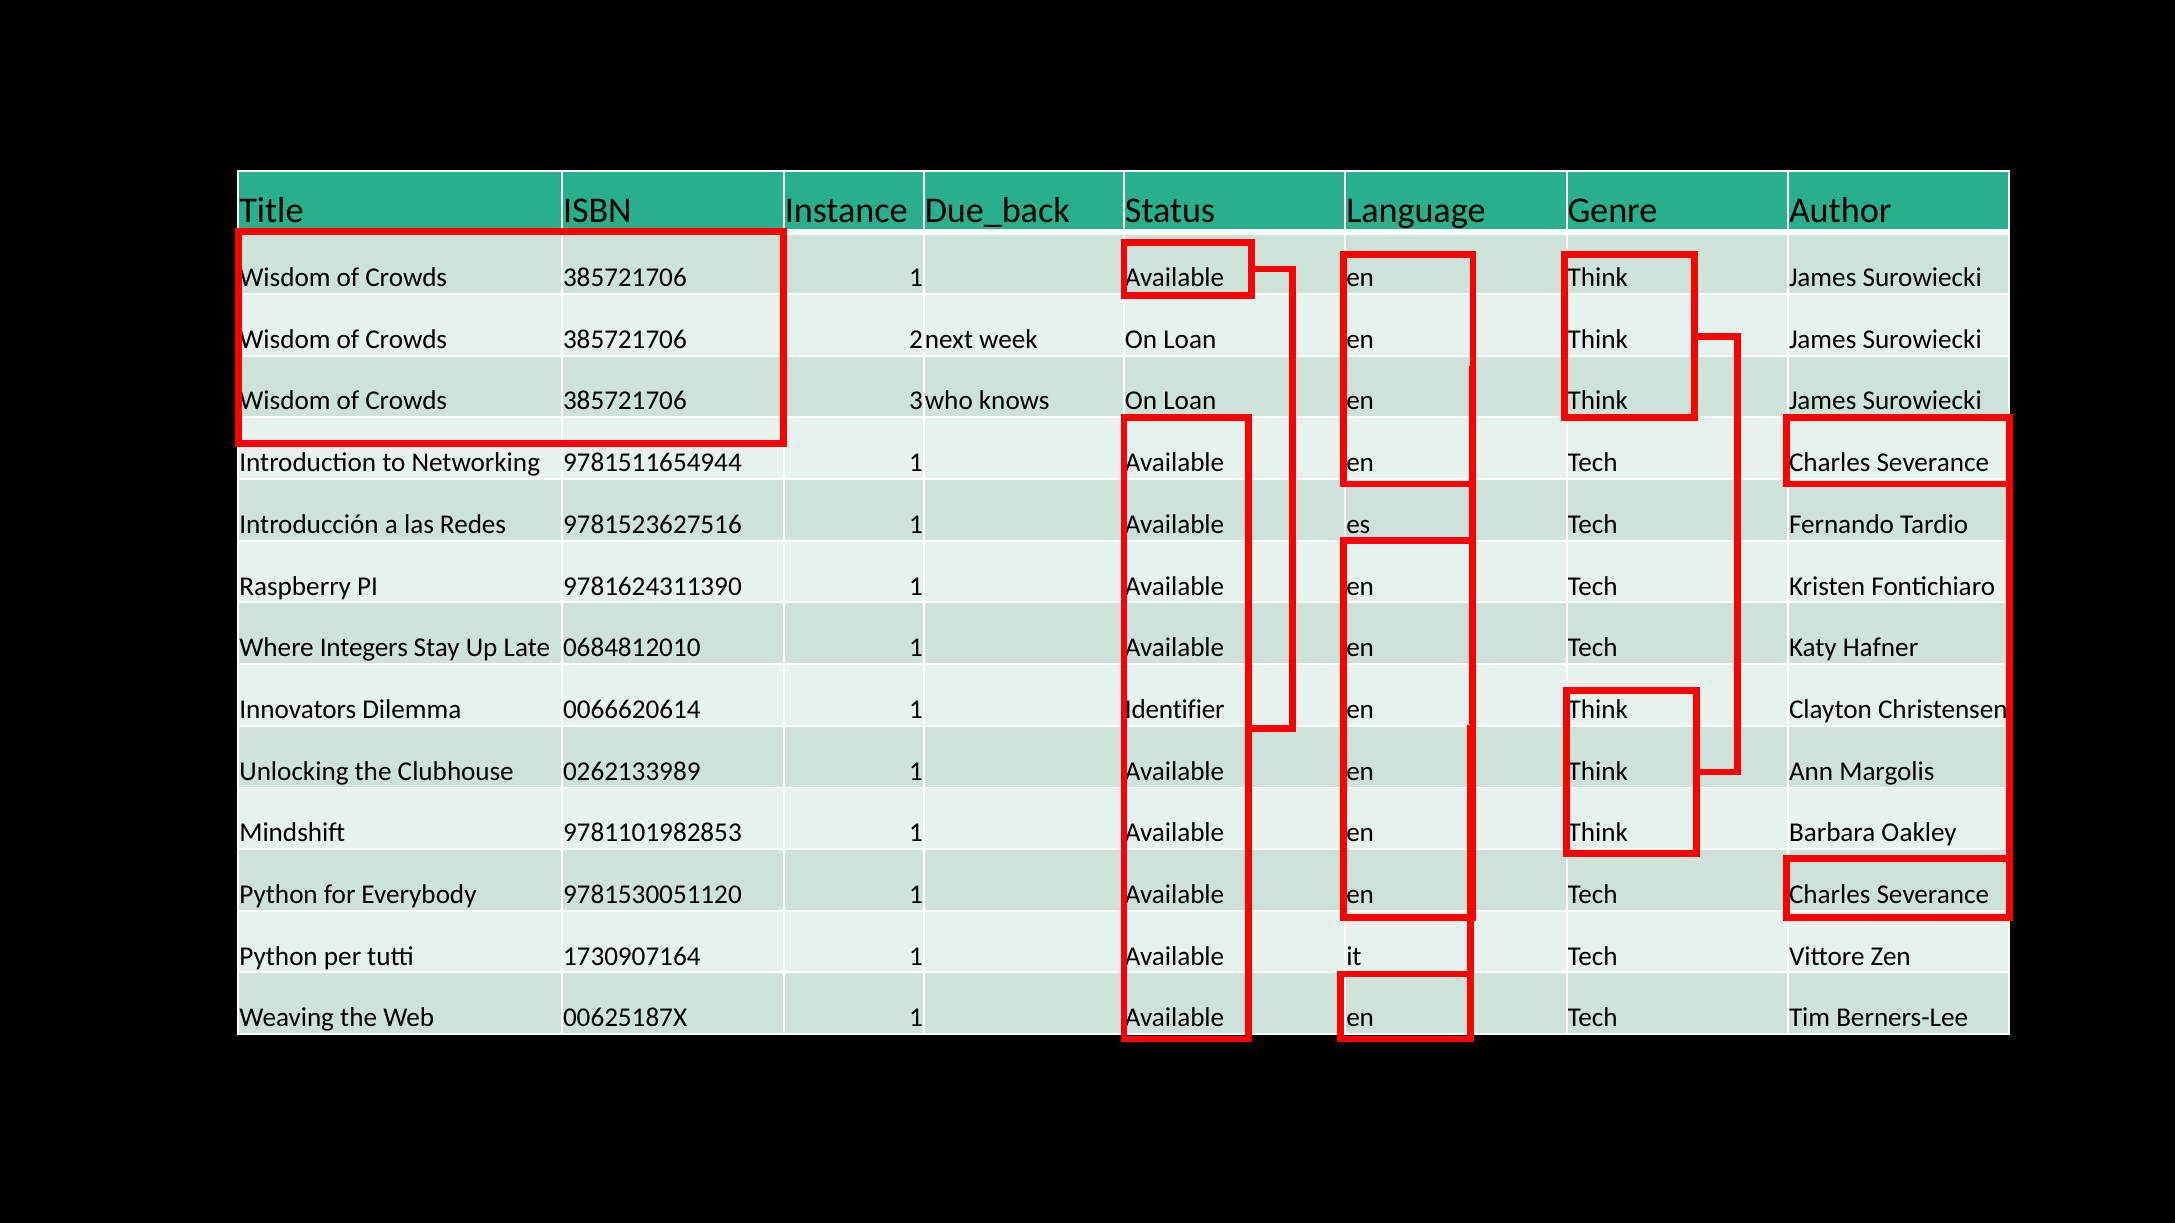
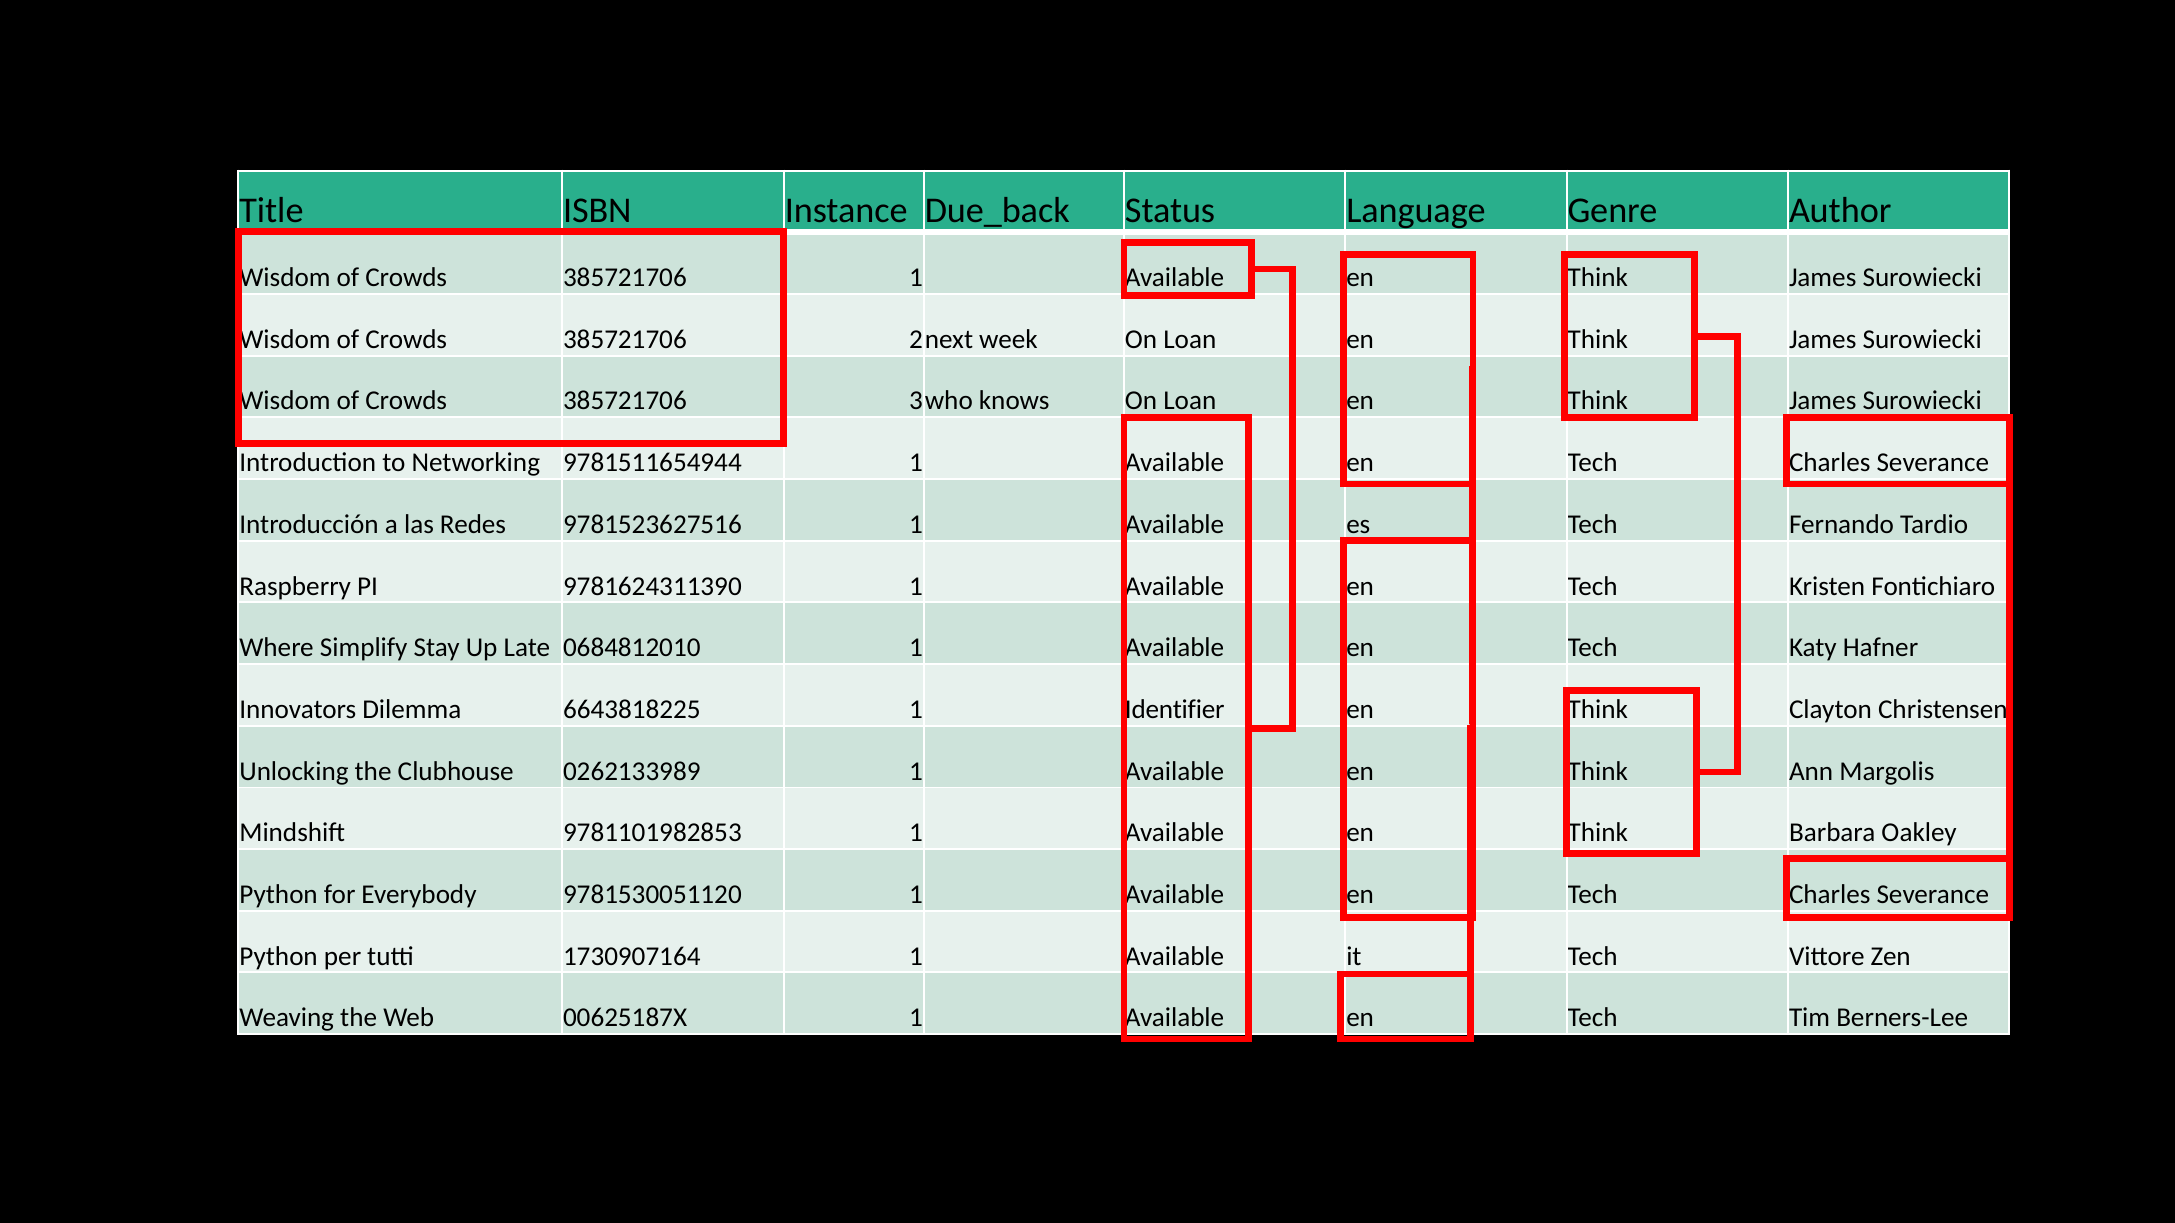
Integers: Integers -> Simplify
0066620614: 0066620614 -> 6643818225
